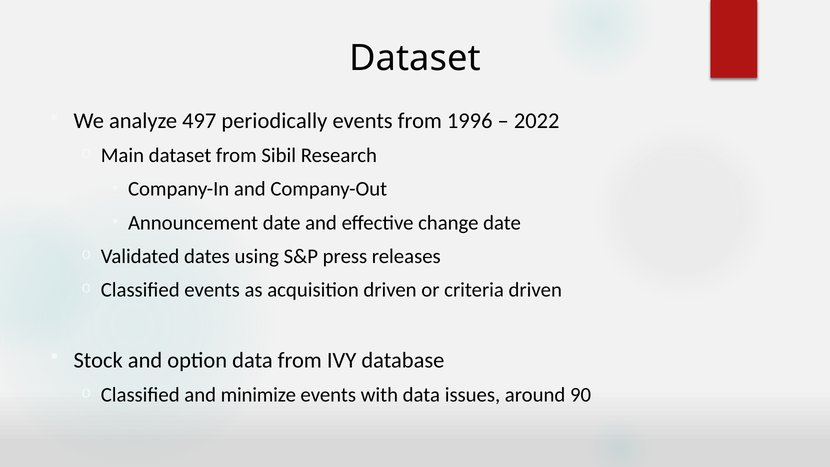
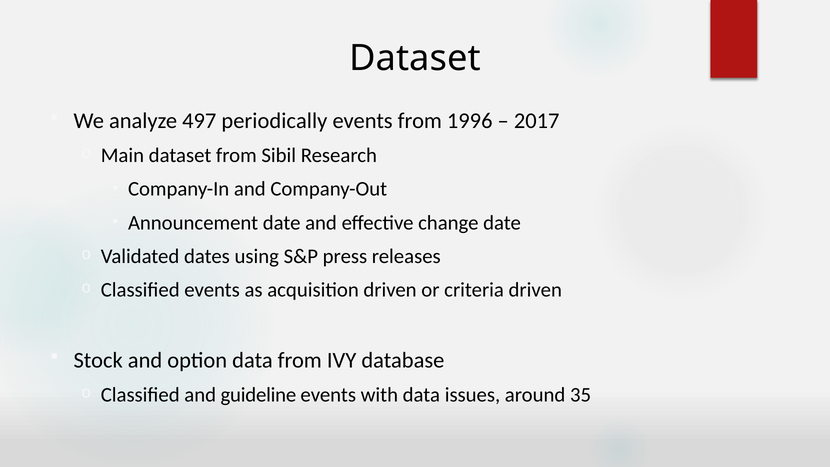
2022: 2022 -> 2017
minimize: minimize -> guideline
90: 90 -> 35
